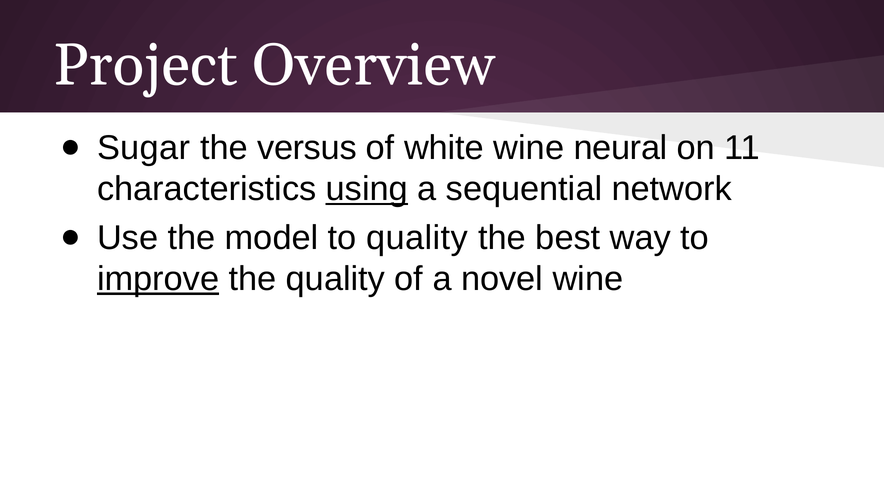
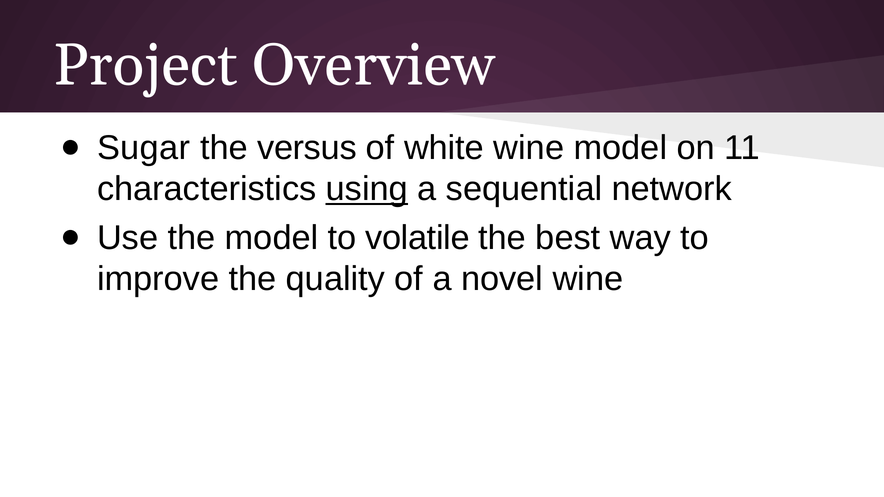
wine neural: neural -> model
to quality: quality -> volatile
improve underline: present -> none
